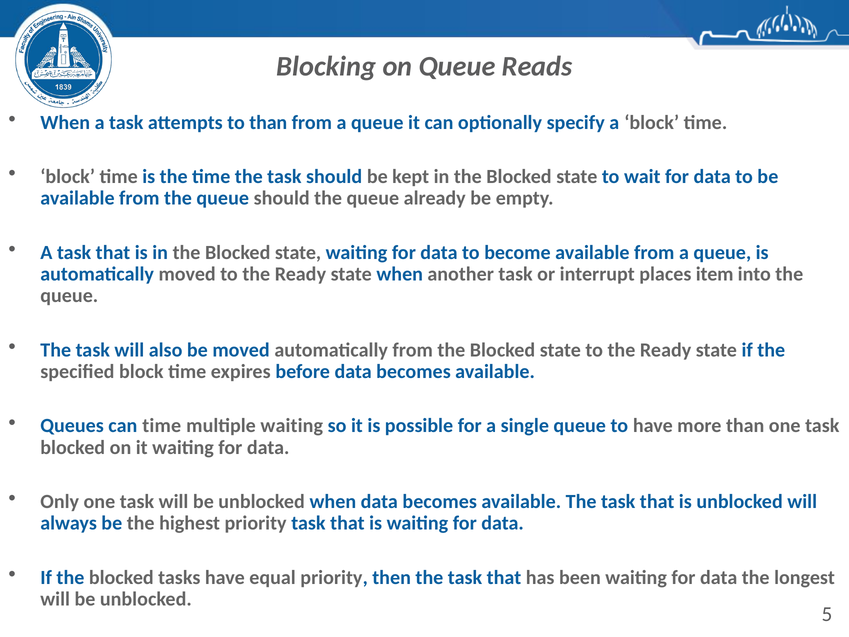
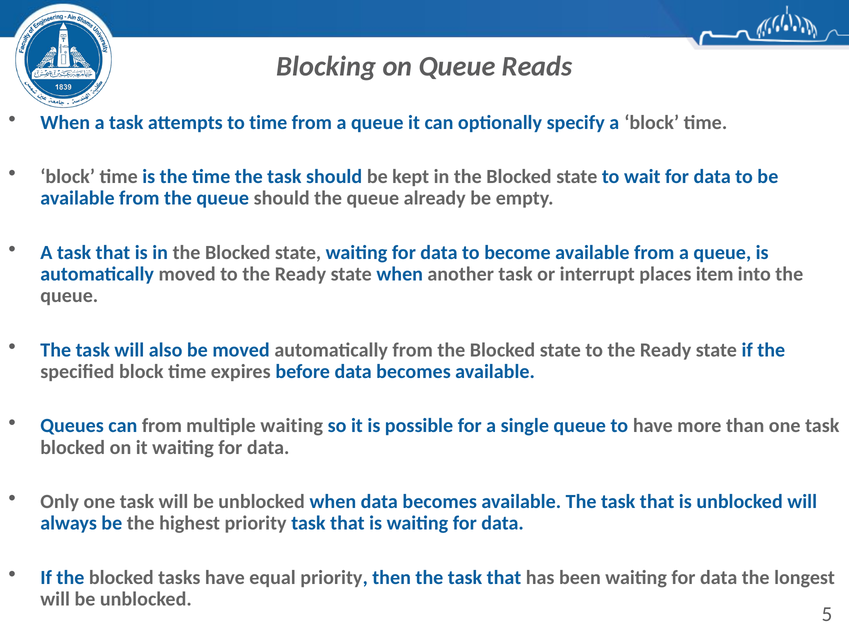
to than: than -> time
can time: time -> from
